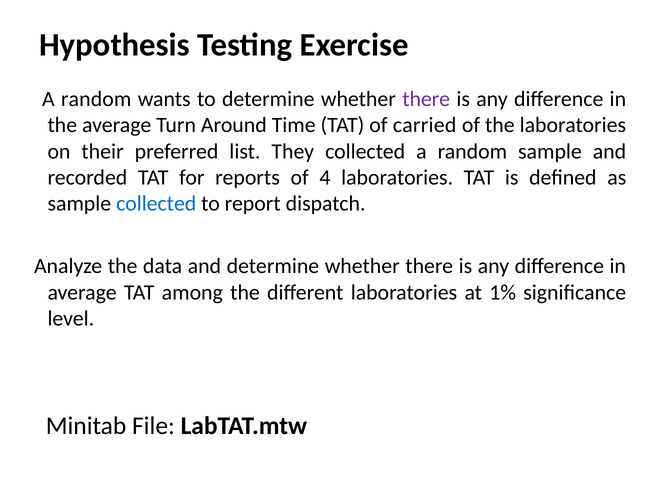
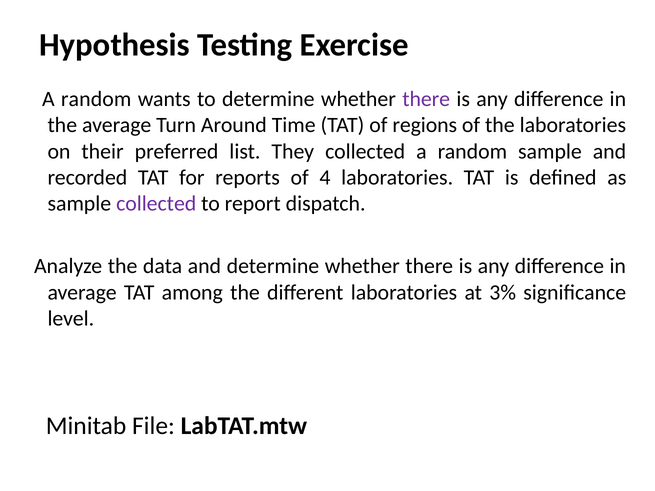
carried: carried -> regions
collected at (156, 204) colour: blue -> purple
1%: 1% -> 3%
